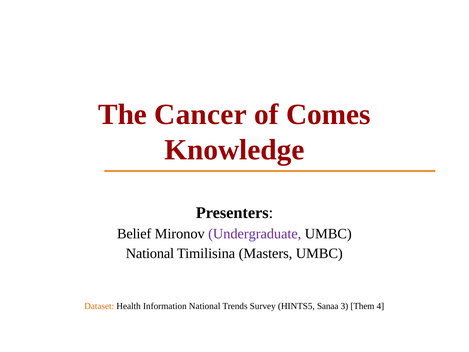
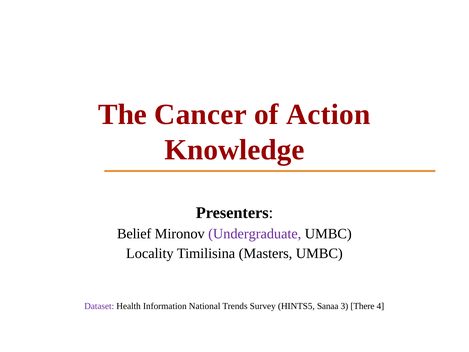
Comes: Comes -> Action
National at (150, 253): National -> Locality
Dataset colour: orange -> purple
Them: Them -> There
